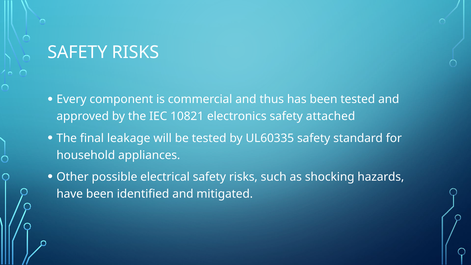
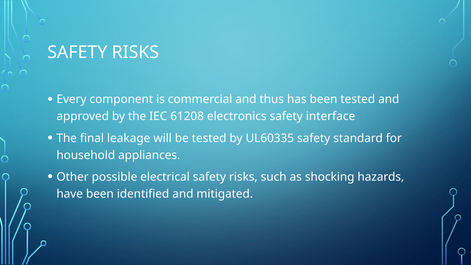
10821: 10821 -> 61208
attached: attached -> interface
